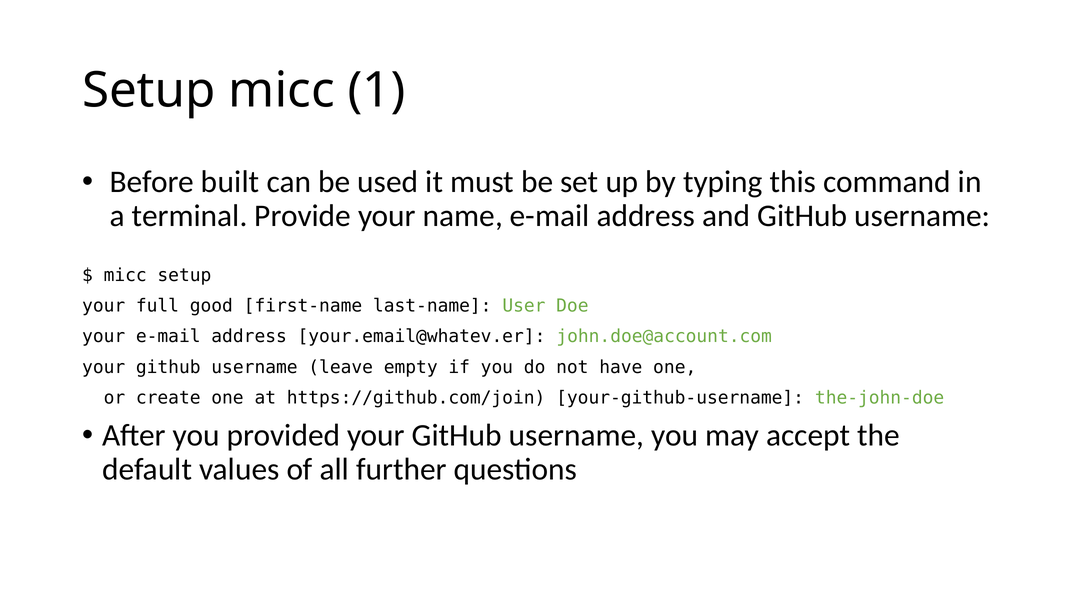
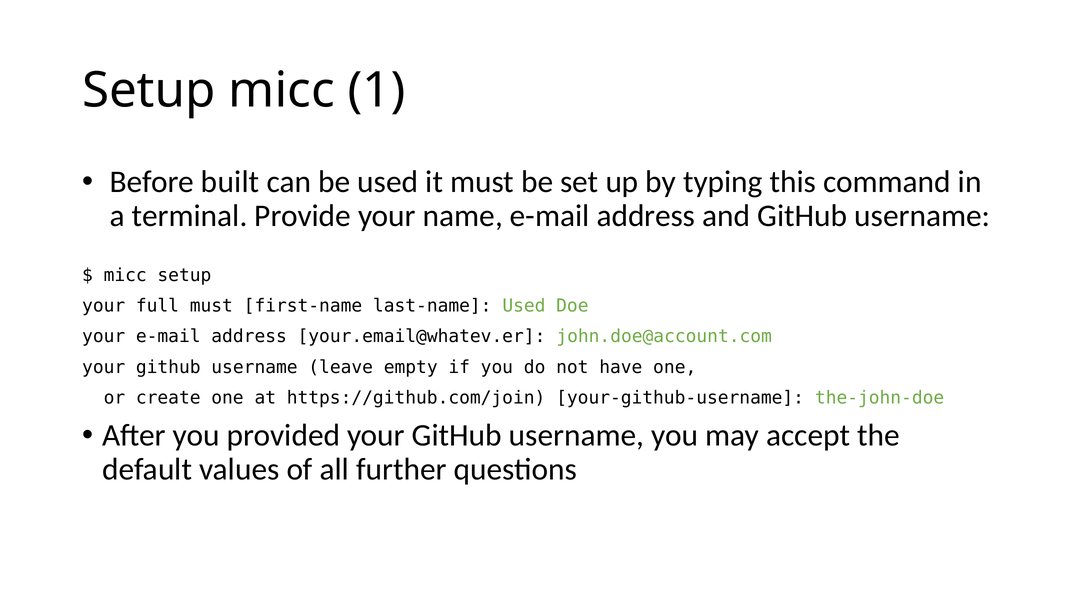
full good: good -> must
last-name User: User -> Used
